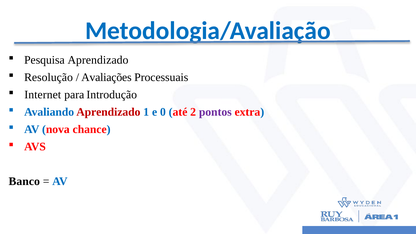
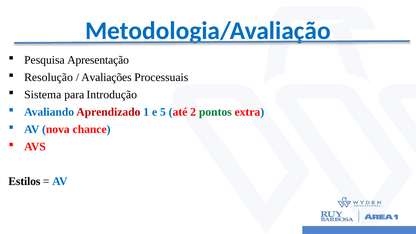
Pesquisa Aprendizado: Aprendizado -> Apresentação
Internet: Internet -> Sistema
0: 0 -> 5
pontos colour: purple -> green
Banco: Banco -> Estilos
